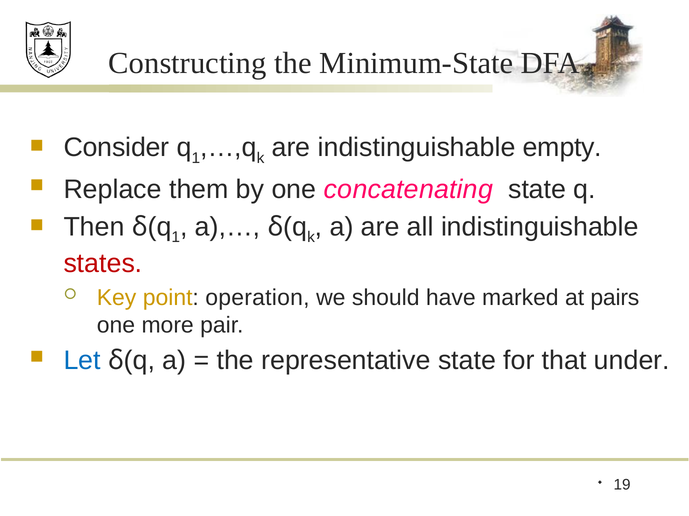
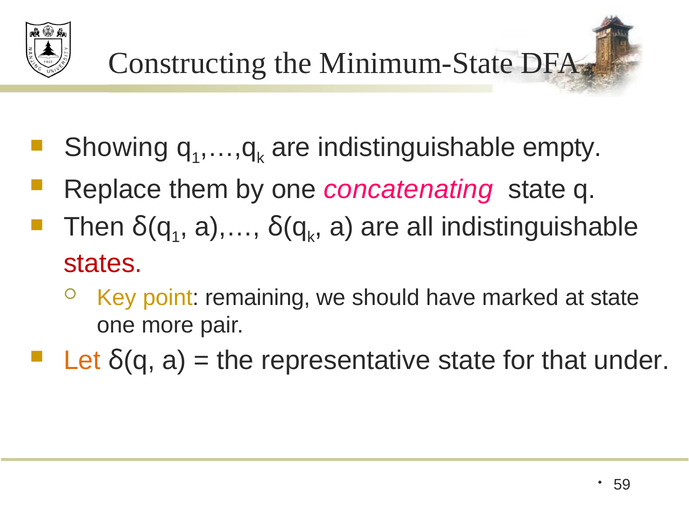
Consider: Consider -> Showing
operation: operation -> remaining
at pairs: pairs -> state
Let colour: blue -> orange
19: 19 -> 59
